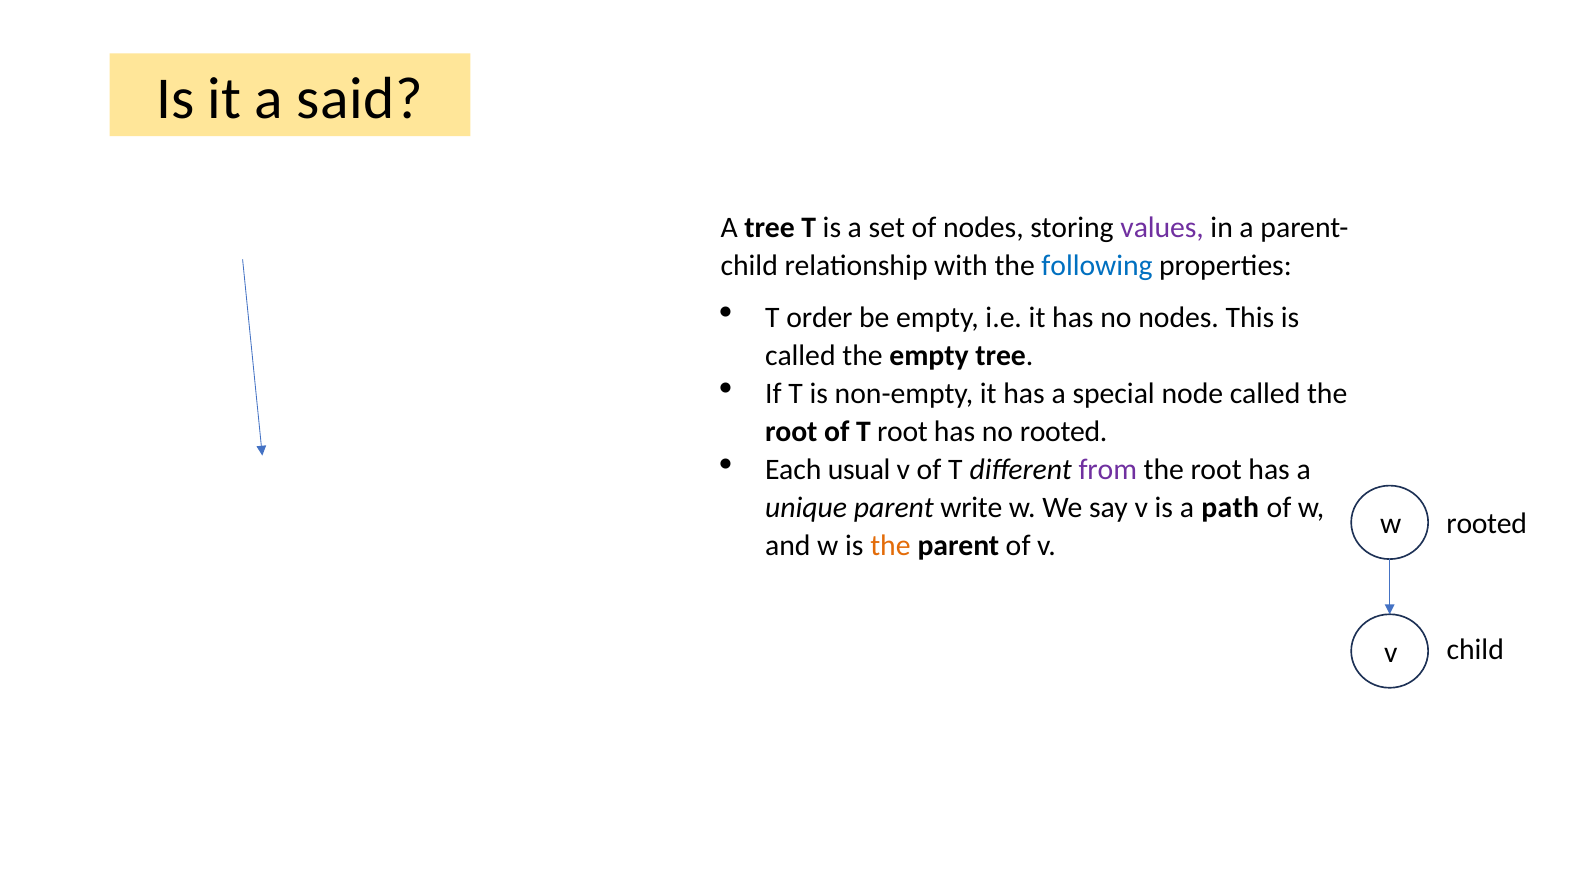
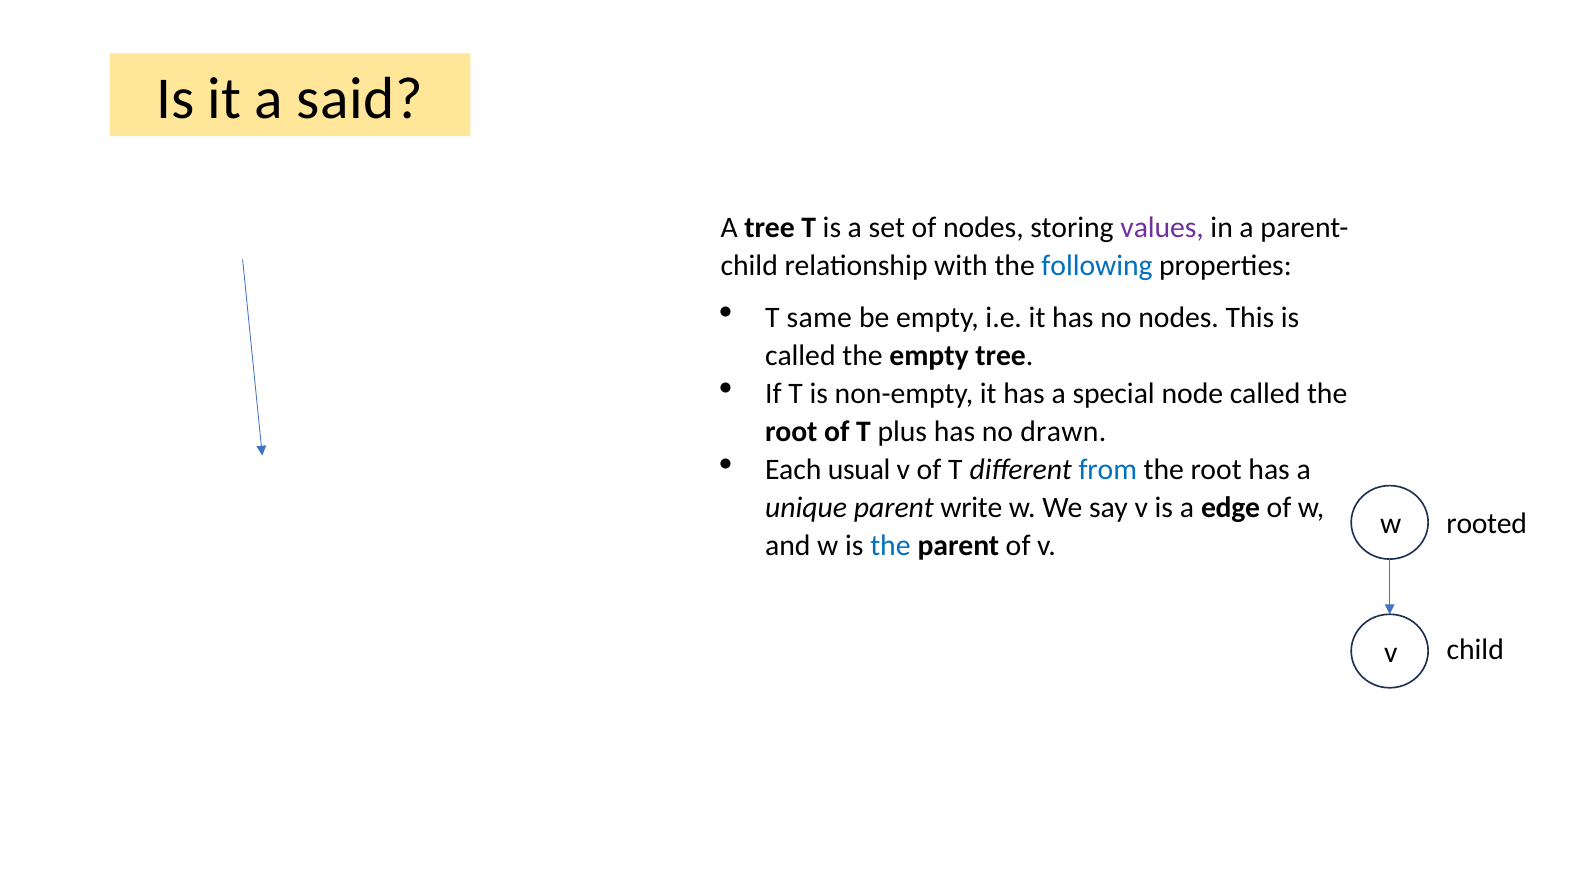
order: order -> same
T root: root -> plus
no rooted: rooted -> drawn
from colour: purple -> blue
path: path -> edge
the at (890, 547) colour: orange -> blue
